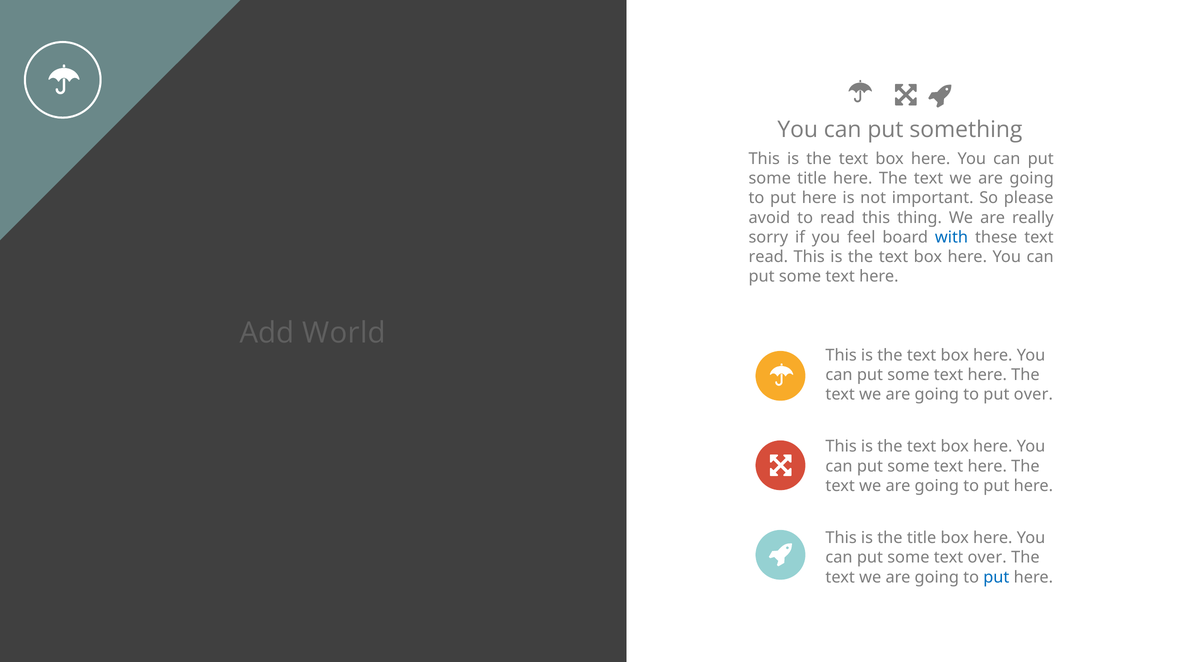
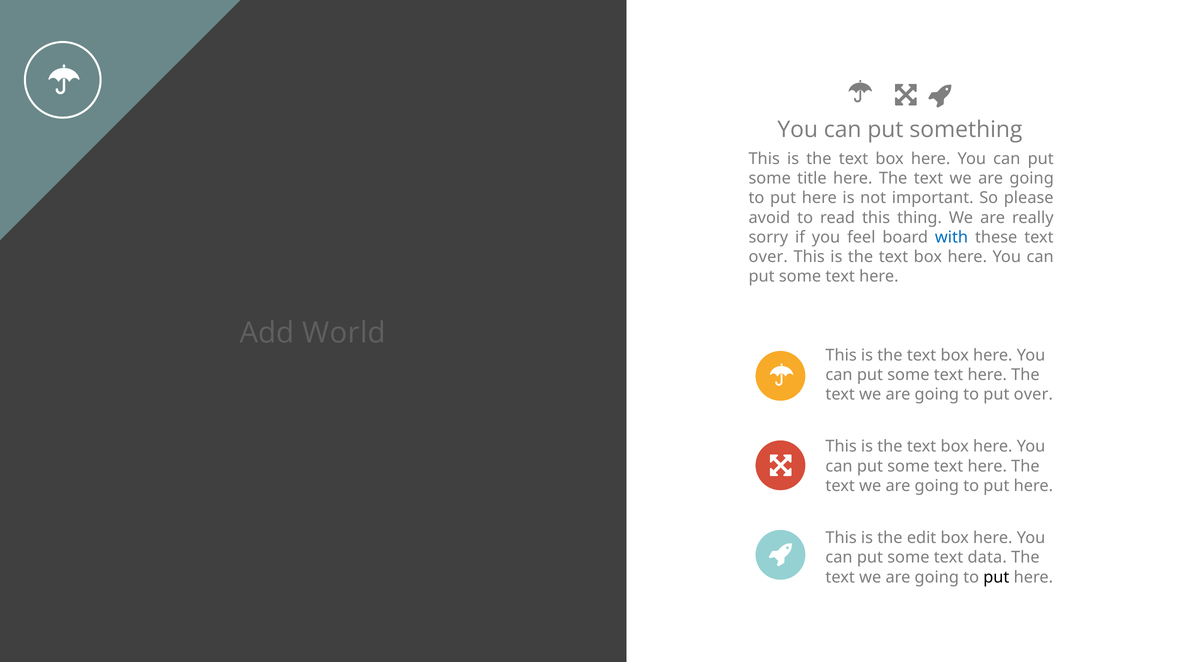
read at (768, 257): read -> over
the title: title -> edit
text over: over -> data
put at (996, 577) colour: blue -> black
